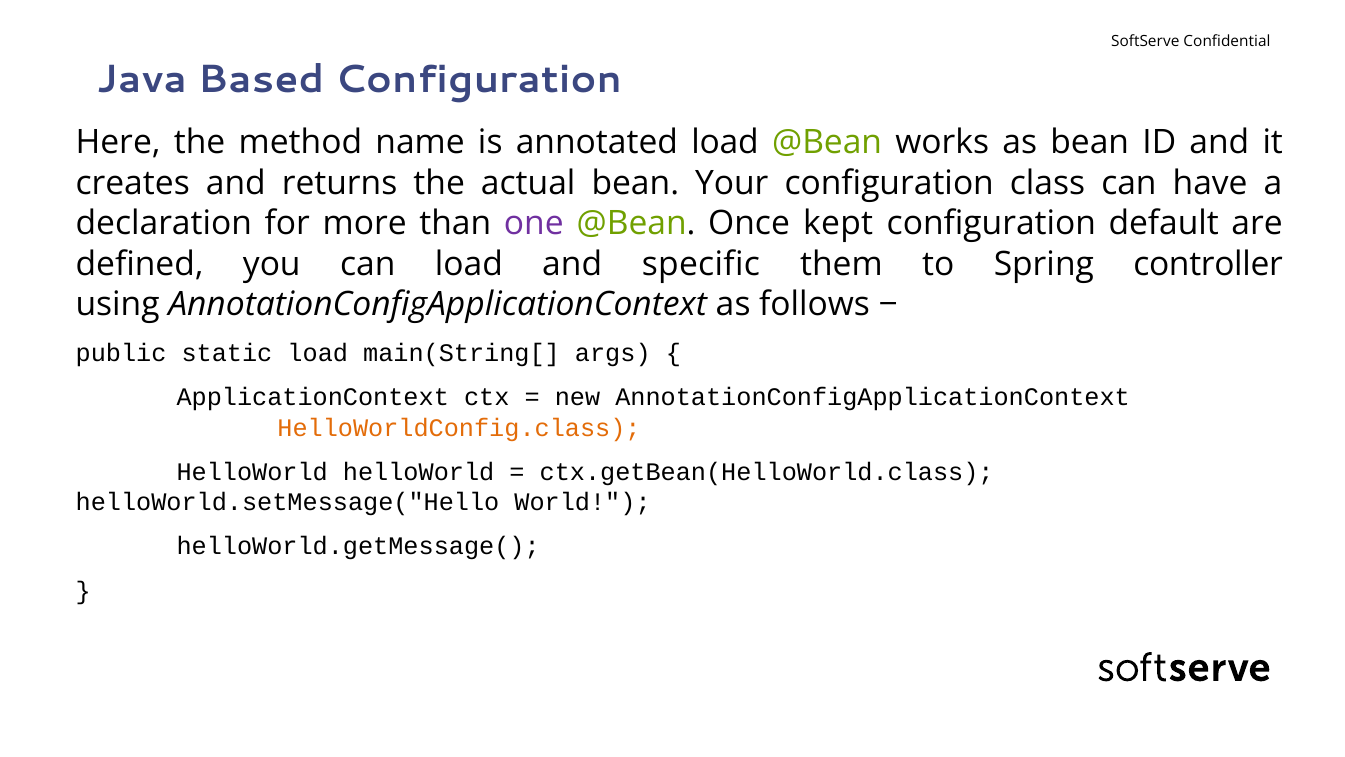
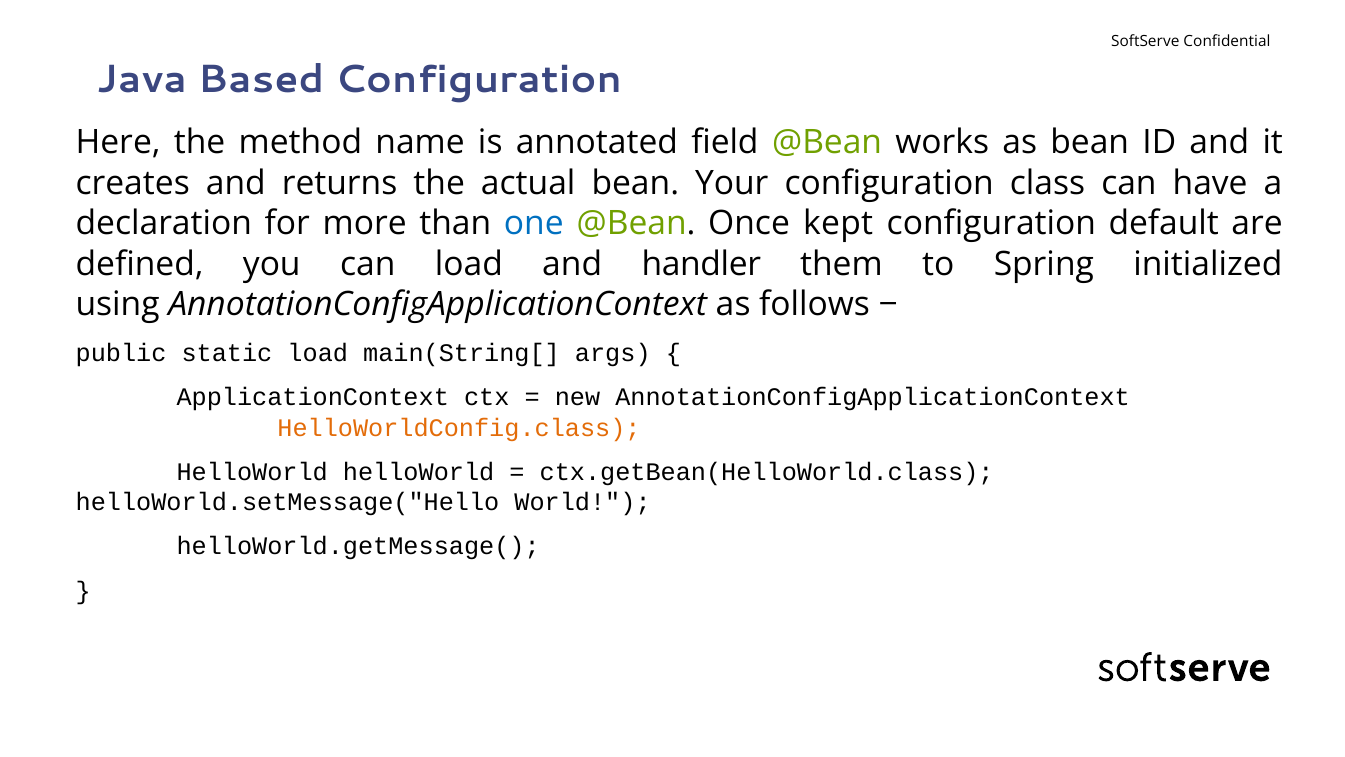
annotated load: load -> field
one colour: purple -> blue
specific: specific -> handler
controller: controller -> initialized
